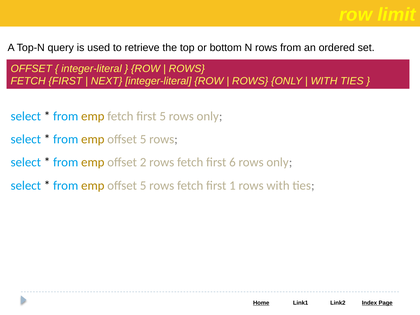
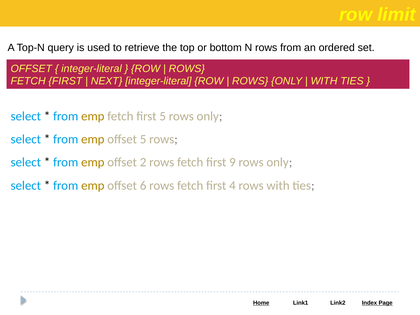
6: 6 -> 9
5 at (143, 185): 5 -> 6
1: 1 -> 4
